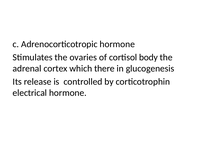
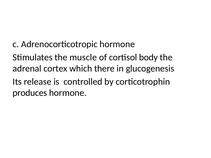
ovaries: ovaries -> muscle
electrical: electrical -> produces
